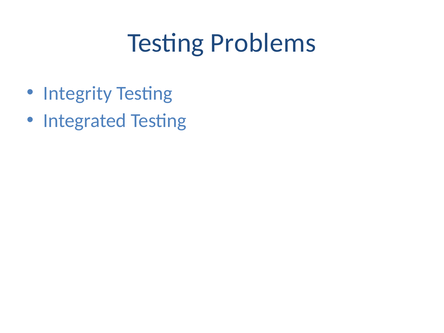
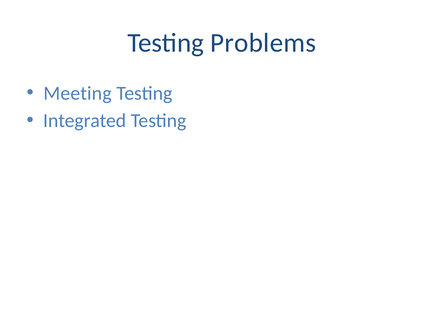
Integrity: Integrity -> Meeting
